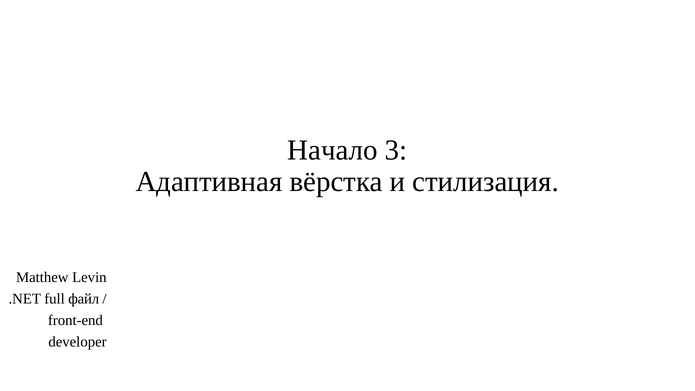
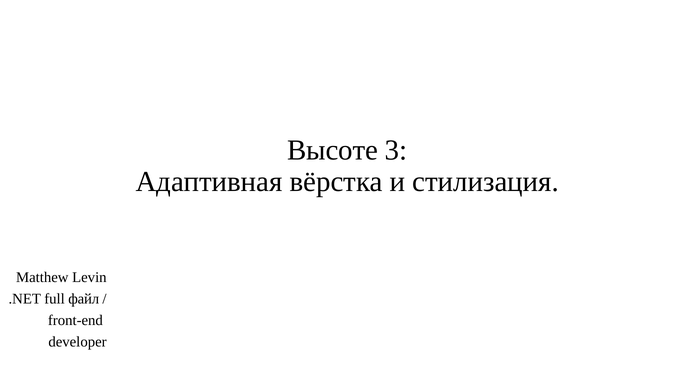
Начало: Начало -> Высоте
